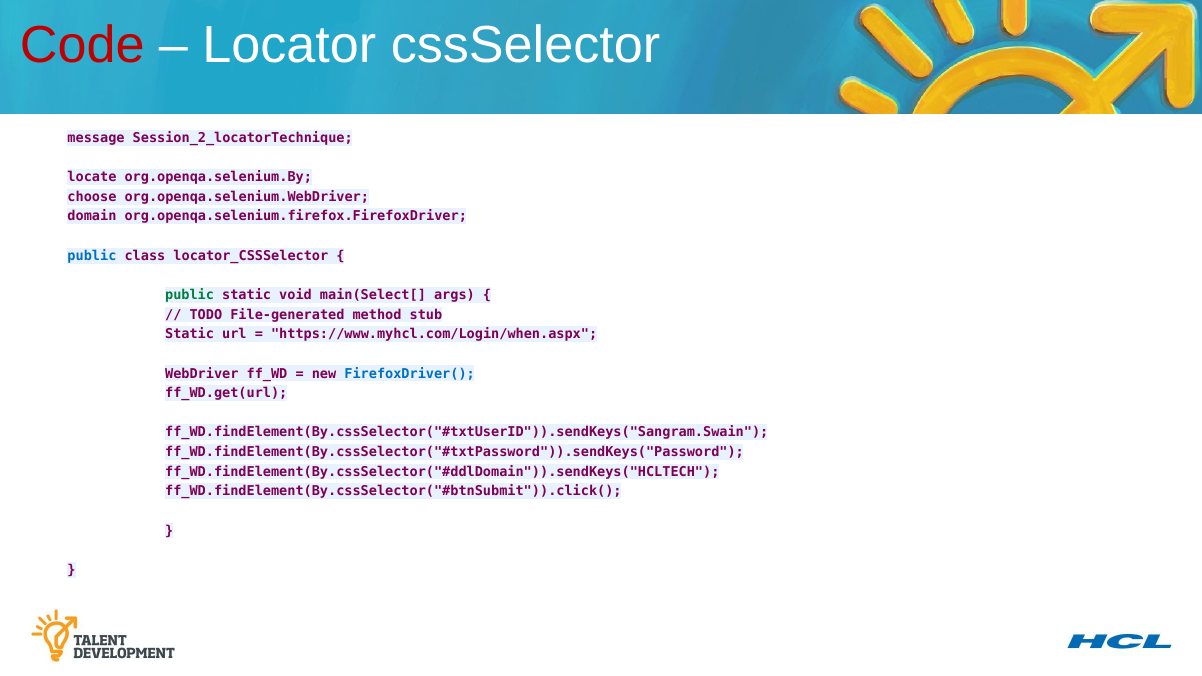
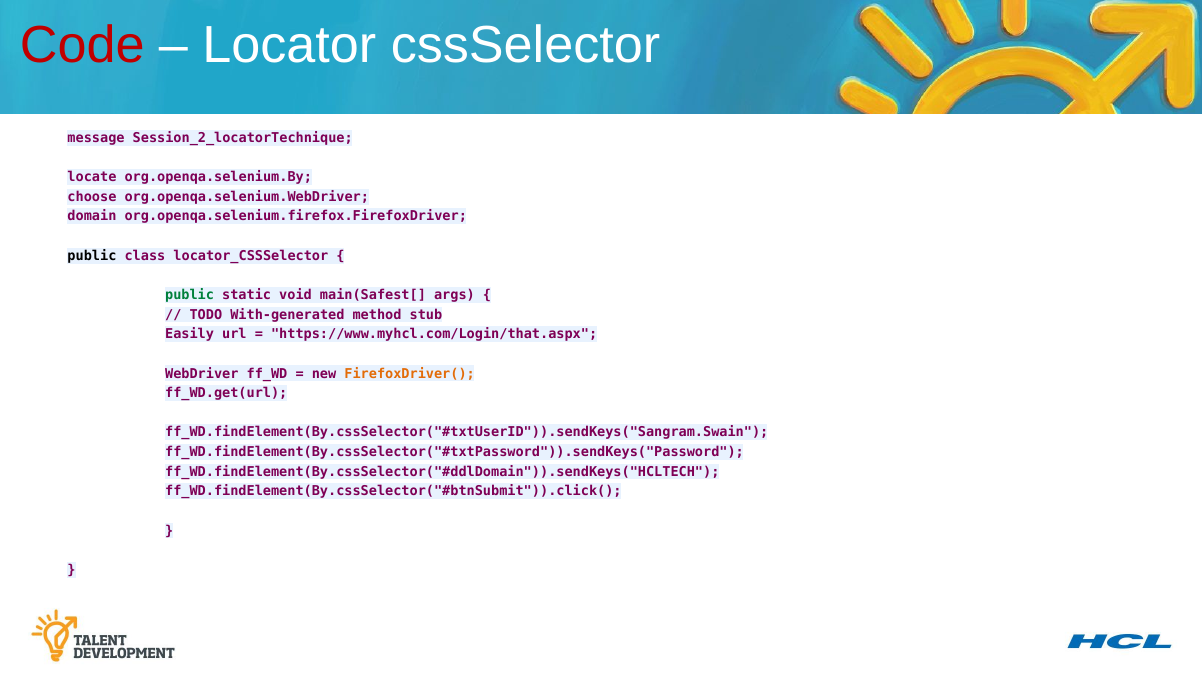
public at (92, 256) colour: blue -> black
main(Select[: main(Select[ -> main(Safest[
File-generated: File-generated -> With-generated
Static at (190, 334): Static -> Easily
https://www.myhcl.com/Login/when.aspx: https://www.myhcl.com/Login/when.aspx -> https://www.myhcl.com/Login/that.aspx
FirefoxDriver( colour: blue -> orange
